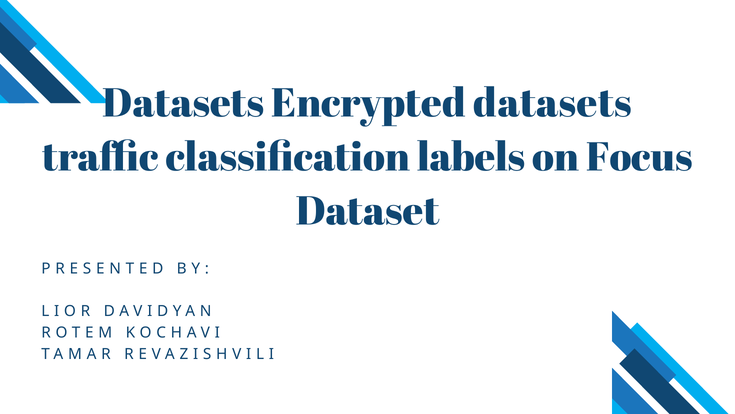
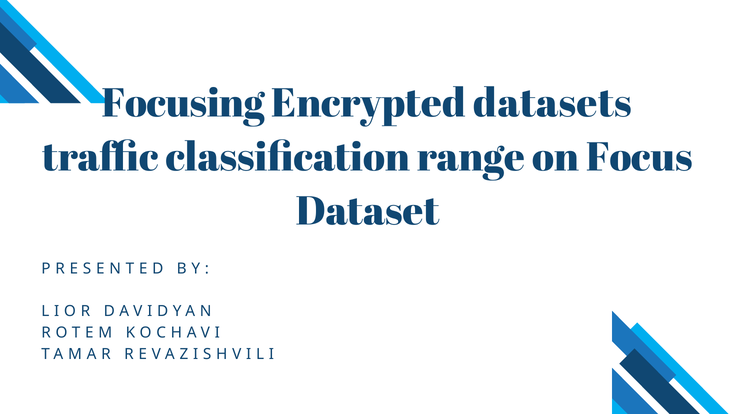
Datasets at (183, 103): Datasets -> Focusing
labels: labels -> range
